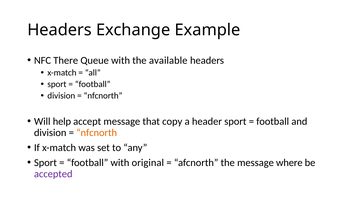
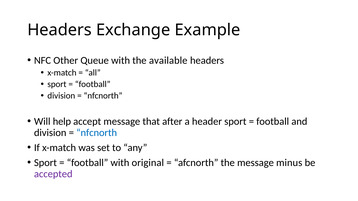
There: There -> Other
copy: copy -> after
nfcnorth at (97, 133) colour: orange -> blue
where: where -> minus
